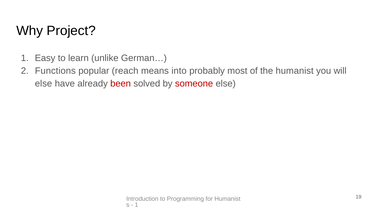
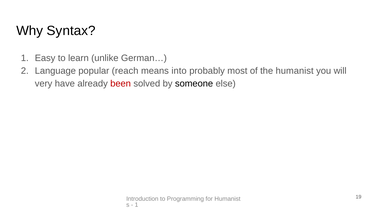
Project: Project -> Syntax
Functions: Functions -> Language
else at (44, 84): else -> very
someone colour: red -> black
